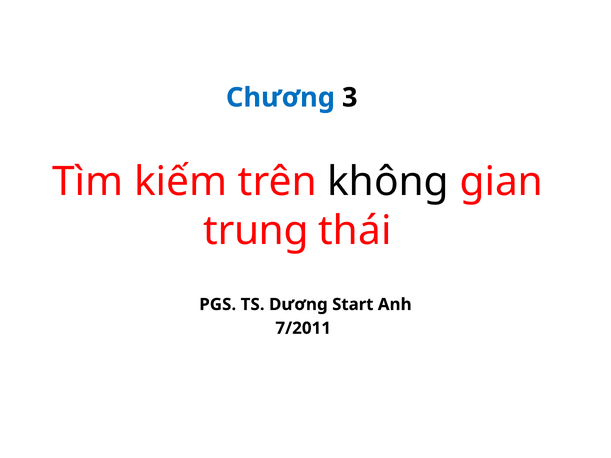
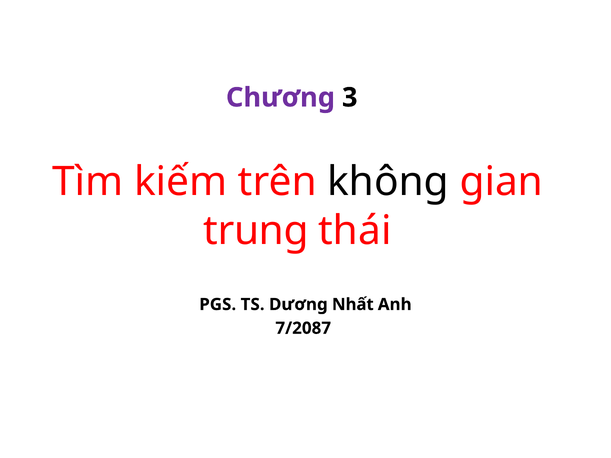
Chương colour: blue -> purple
Start: Start -> Nhất
7/2011: 7/2011 -> 7/2087
